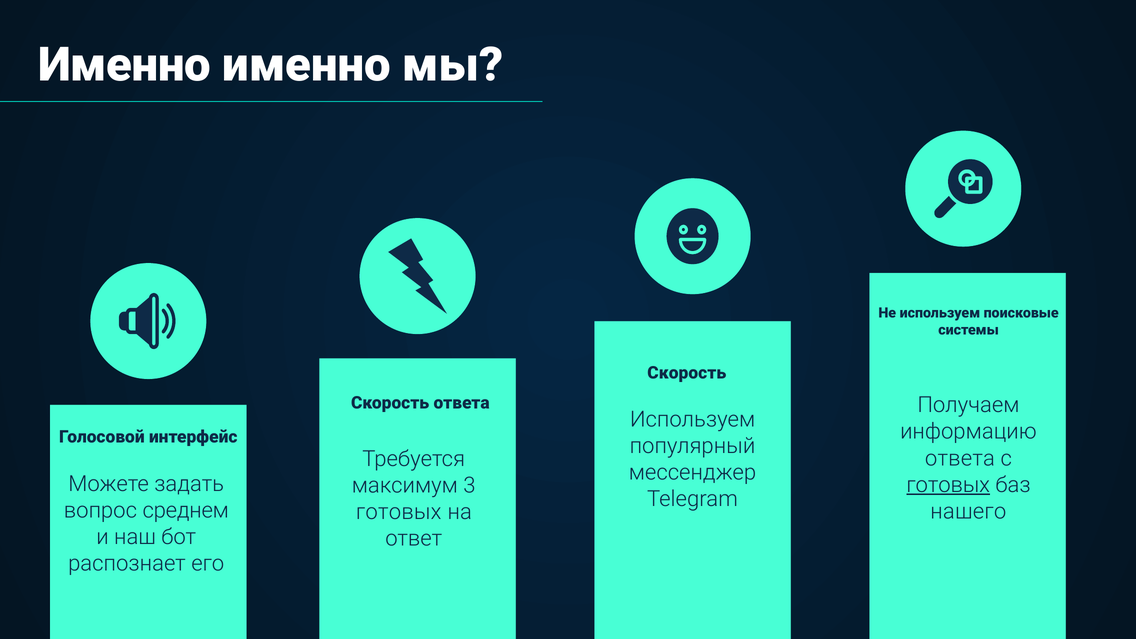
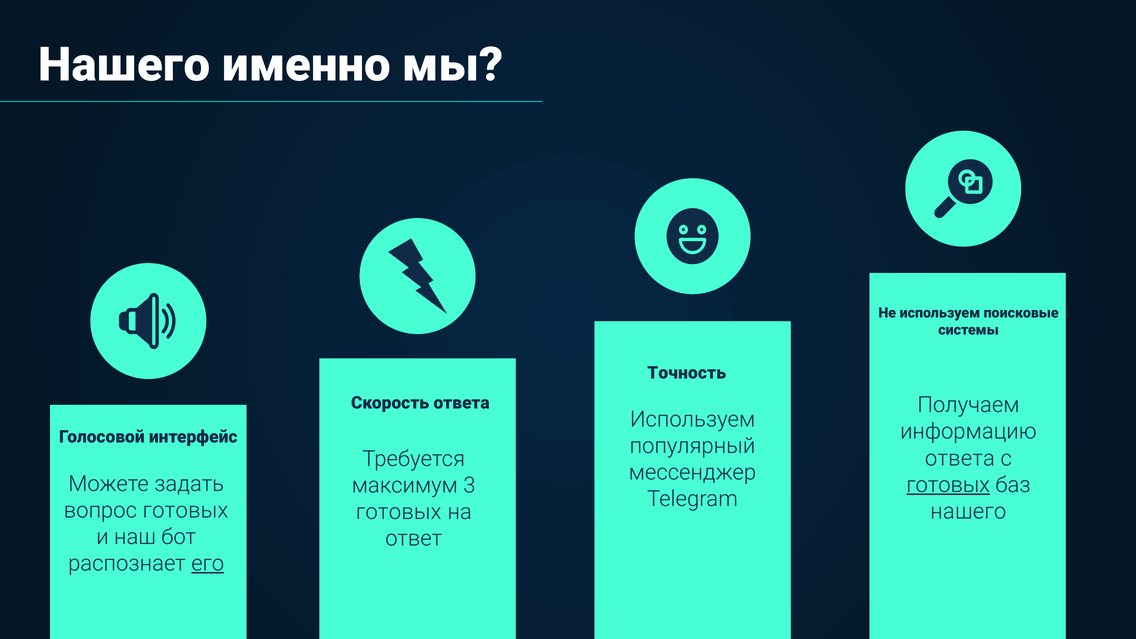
Именно at (125, 65): Именно -> Нашего
Скорость at (687, 373): Скорость -> Точность
вопрос среднем: среднем -> готовых
его underline: none -> present
